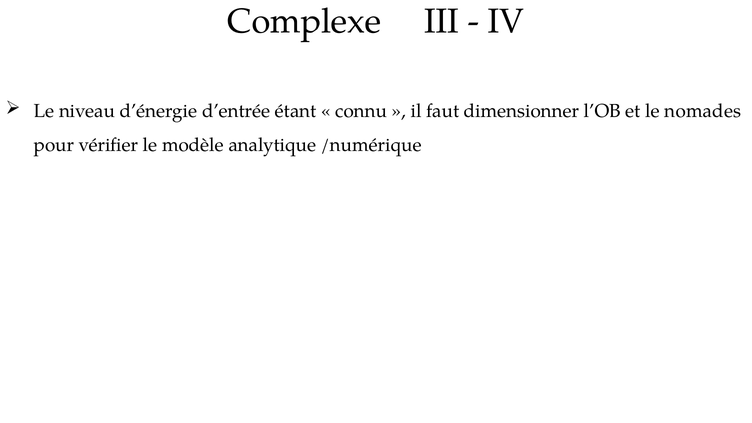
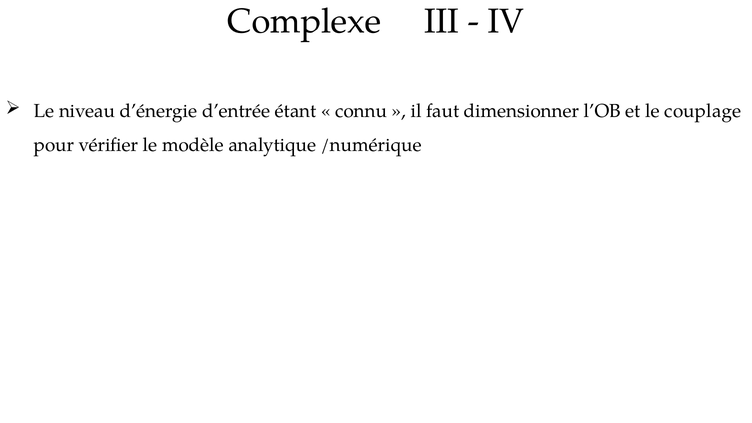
nomades: nomades -> couplage
